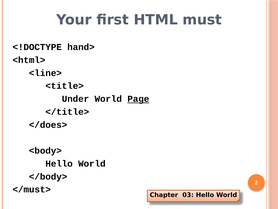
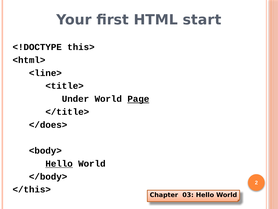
must: must -> start
hand>: hand> -> this>
Hello at (59, 163) underline: none -> present
</must>: </must> -> </this>
